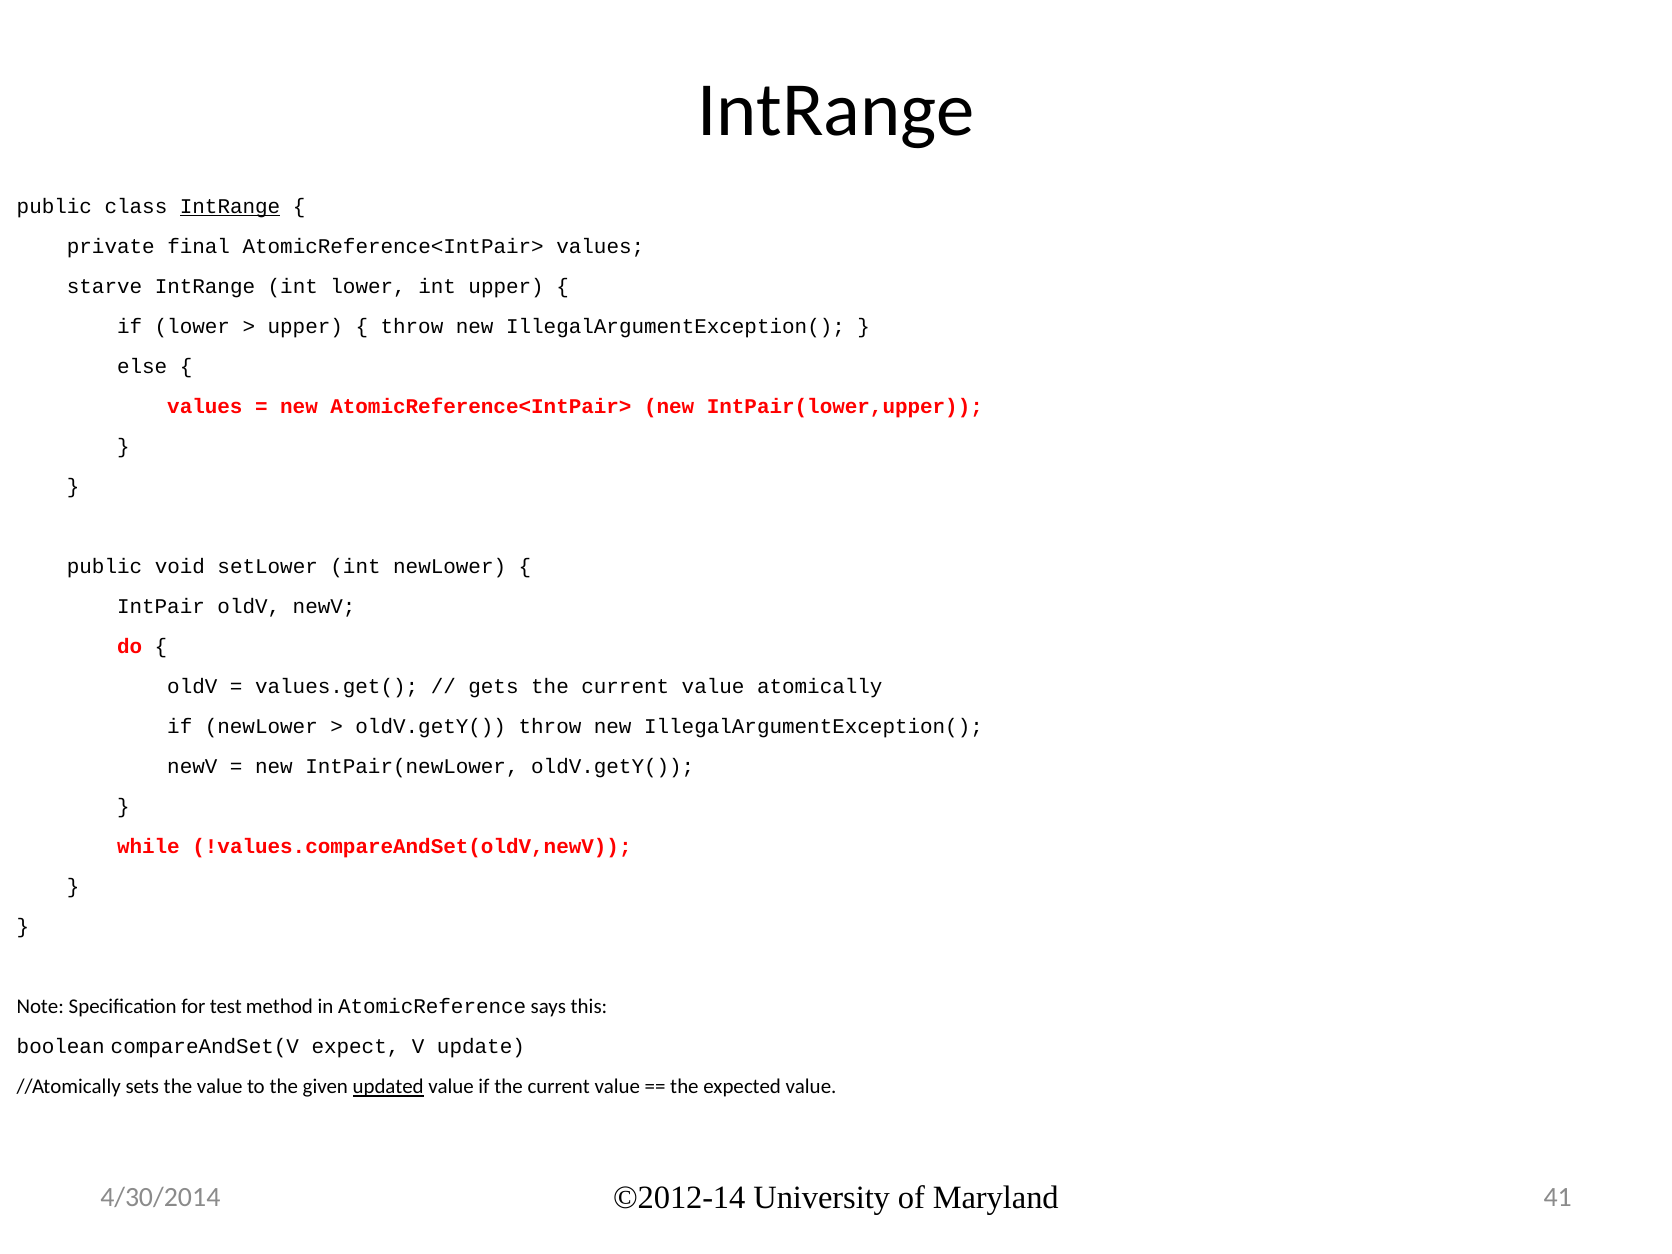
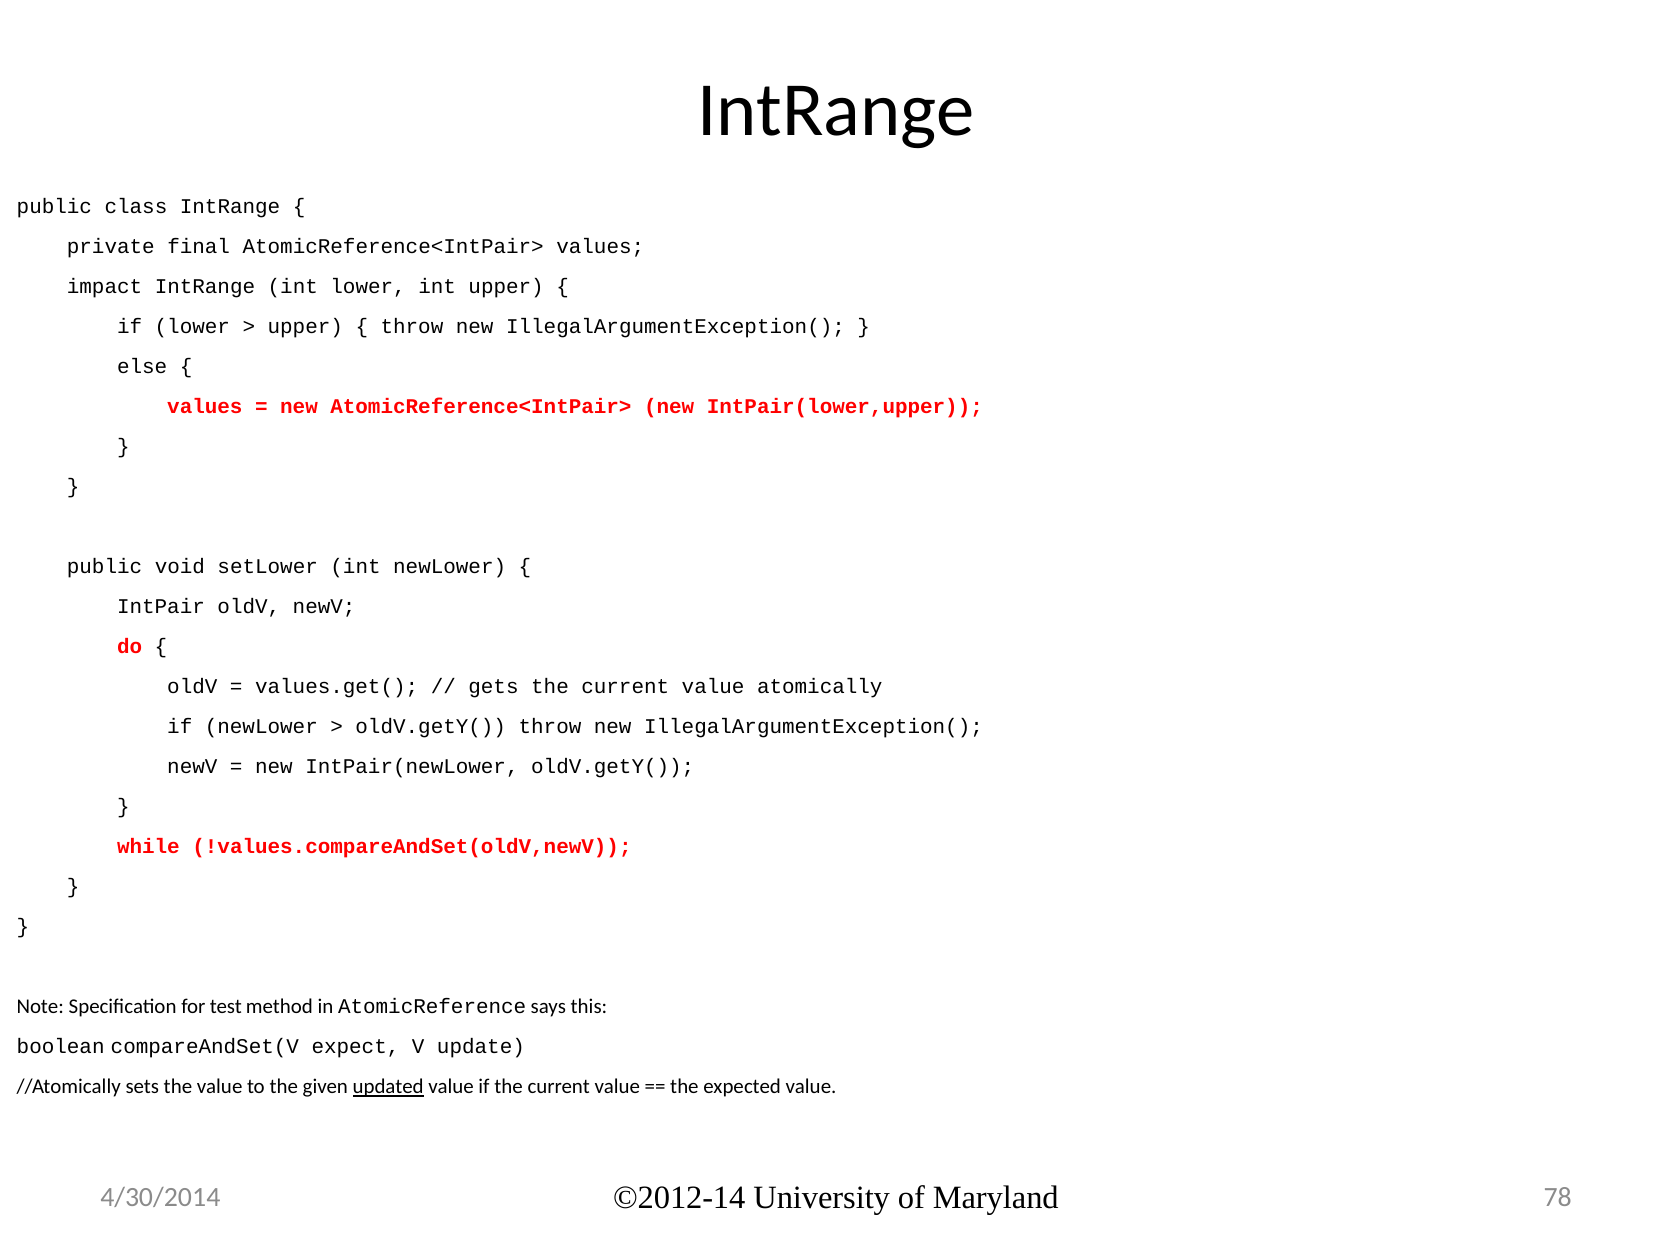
IntRange at (230, 206) underline: present -> none
starve: starve -> impact
41: 41 -> 78
